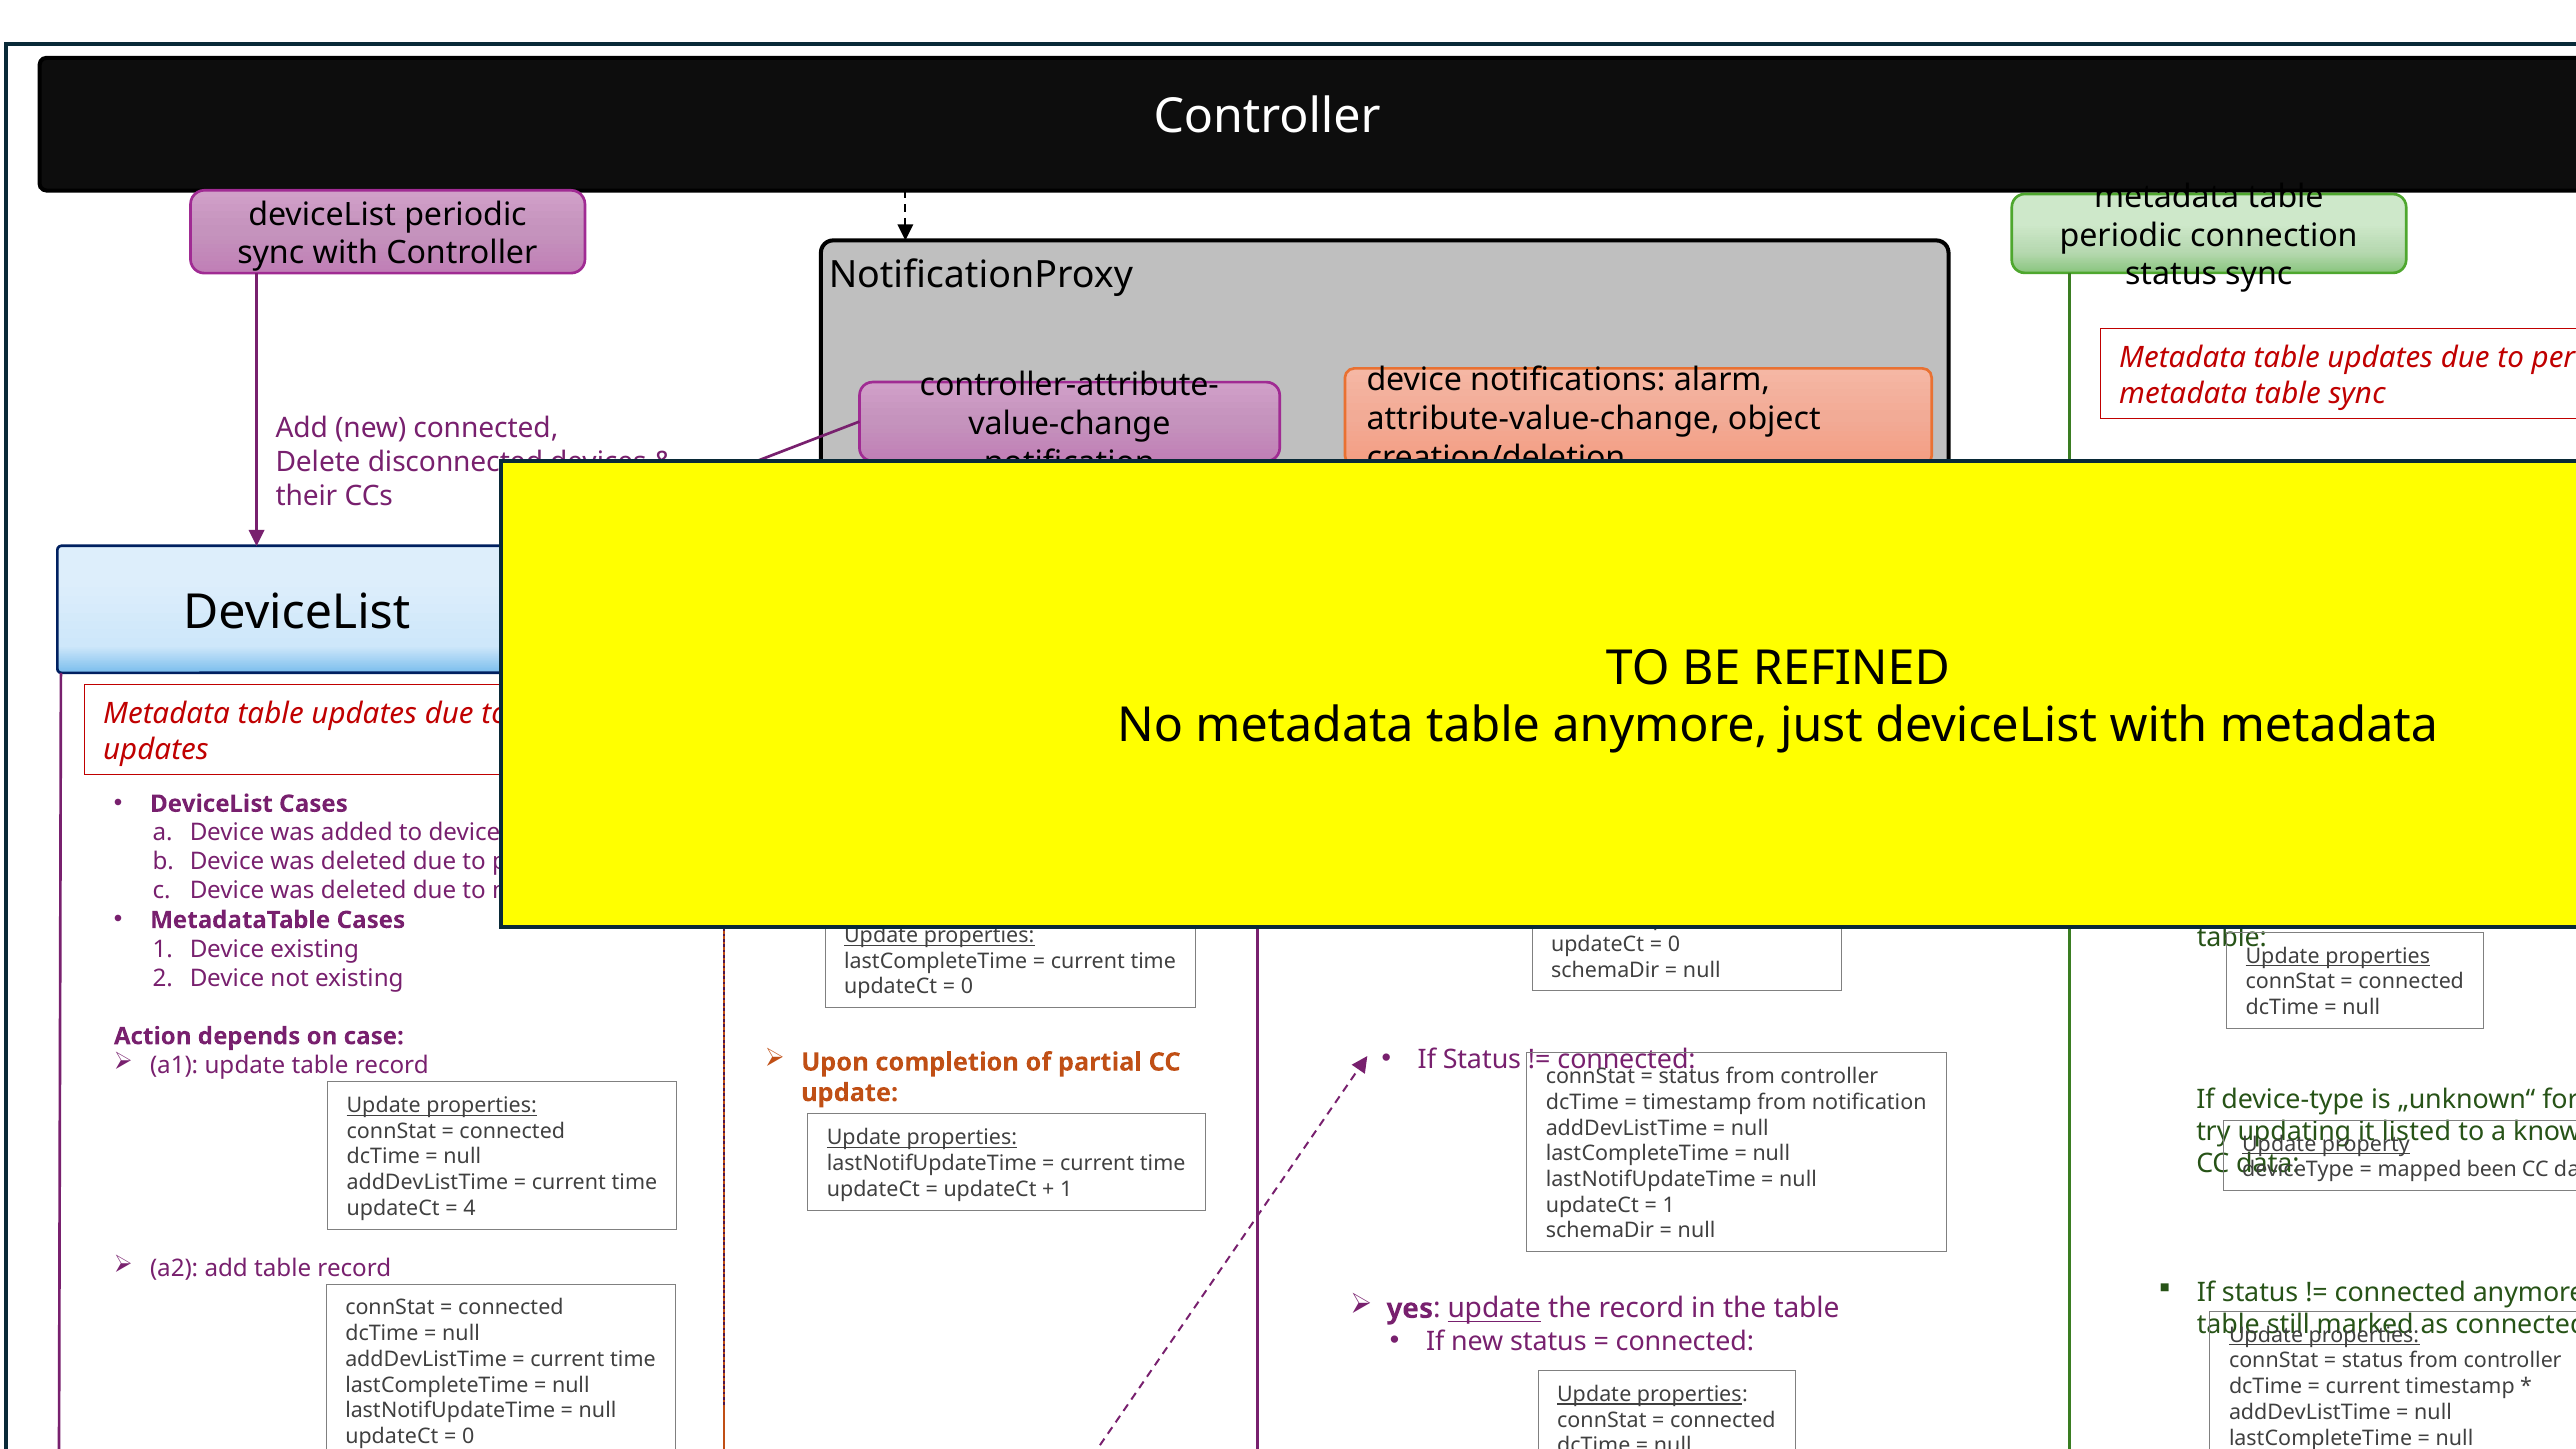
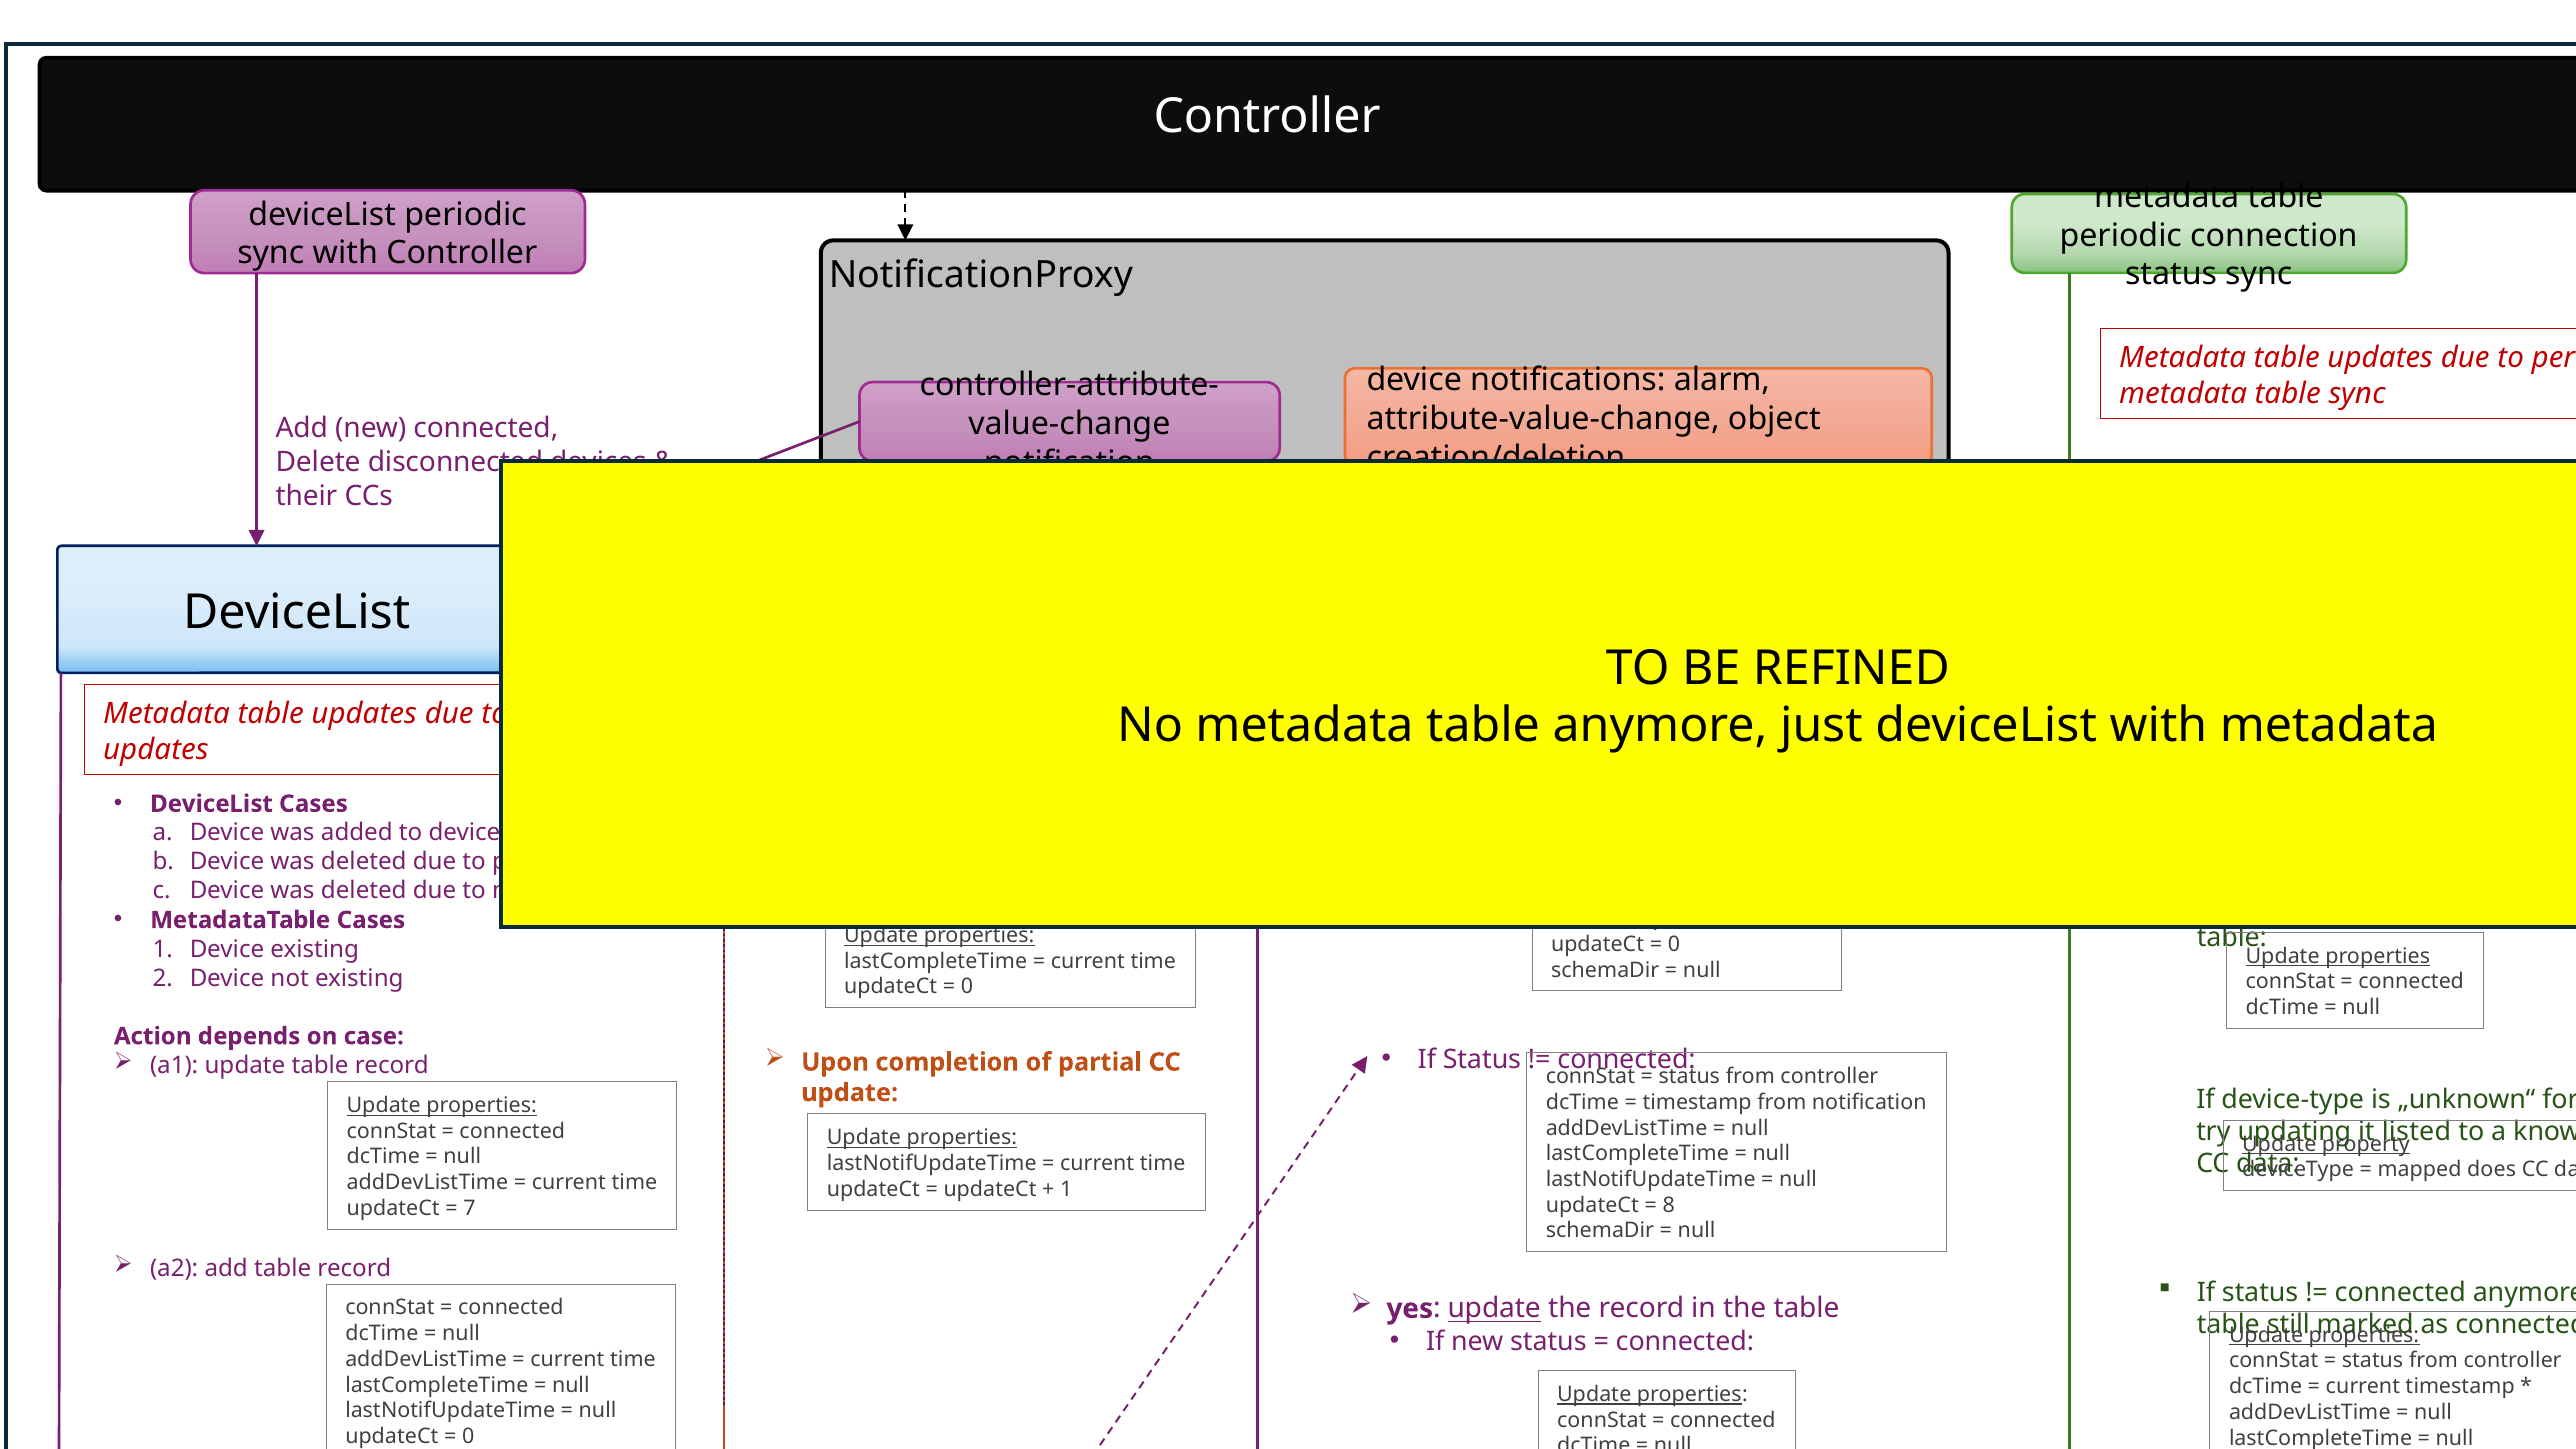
mapped been: been -> does
1 at (1669, 1205): 1 -> 8
4: 4 -> 7
